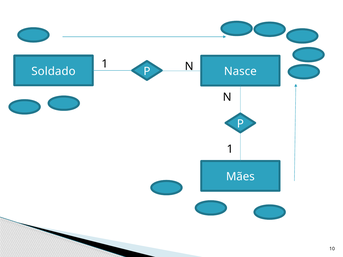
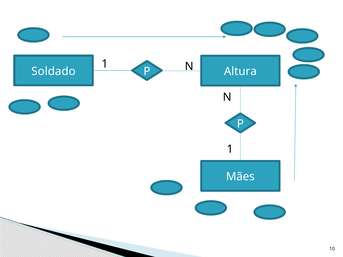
Nasce: Nasce -> Altura
